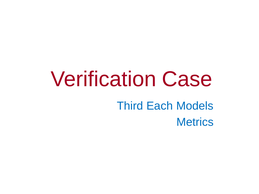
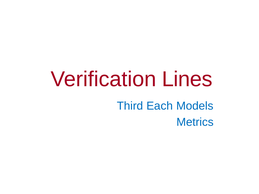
Case: Case -> Lines
